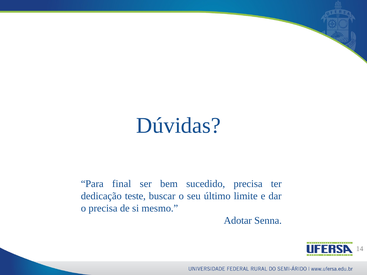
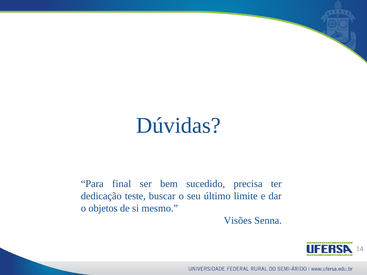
o precisa: precisa -> objetos
Adotar: Adotar -> Visões
